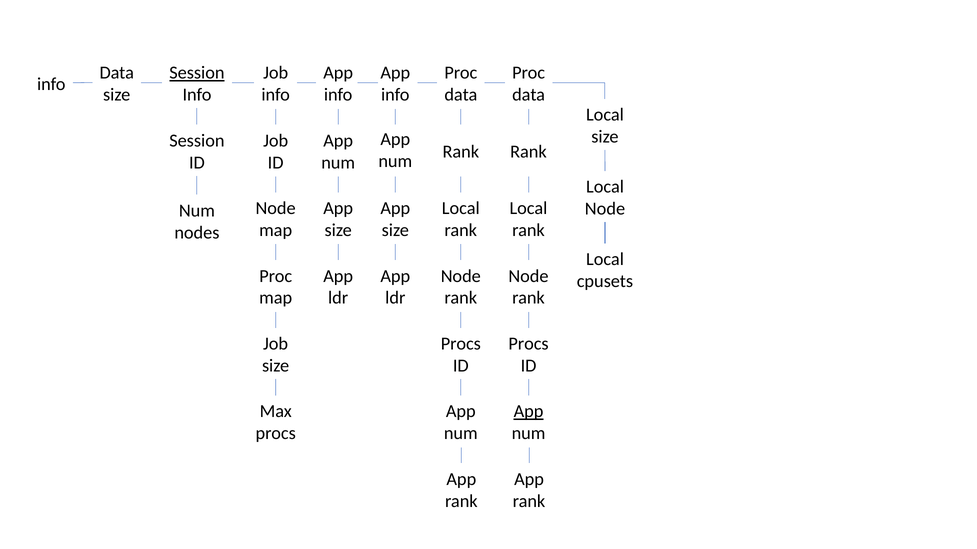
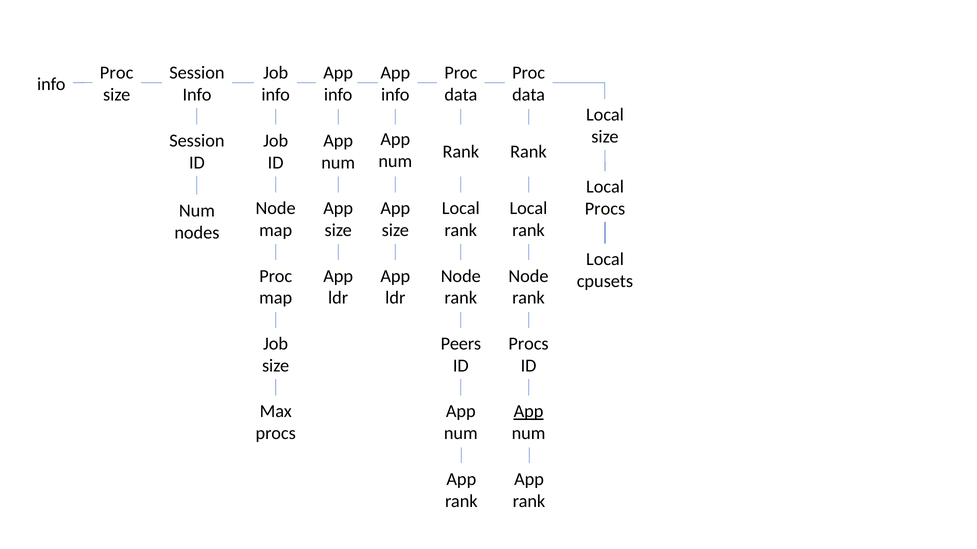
Data at (117, 73): Data -> Proc
Session at (197, 73) underline: present -> none
Node at (605, 209): Node -> Procs
Procs at (461, 344): Procs -> Peers
